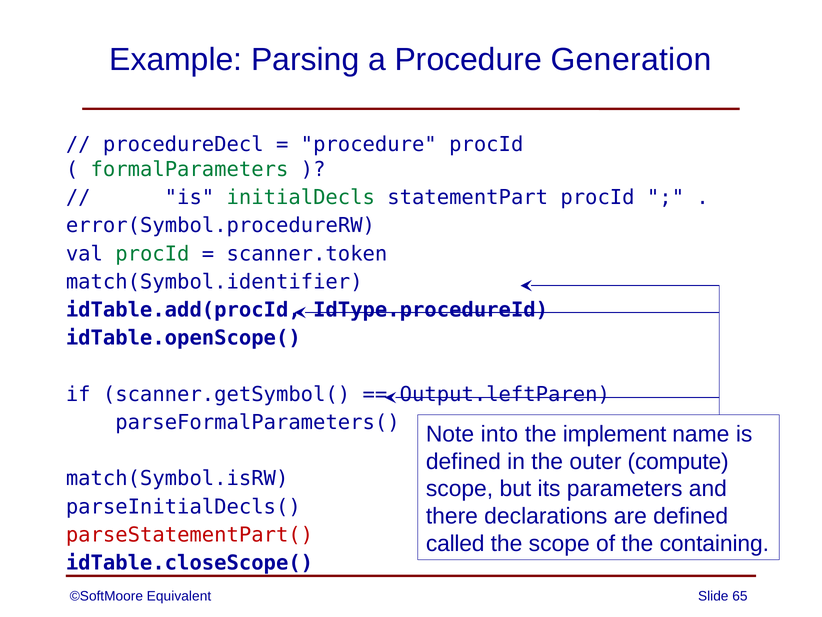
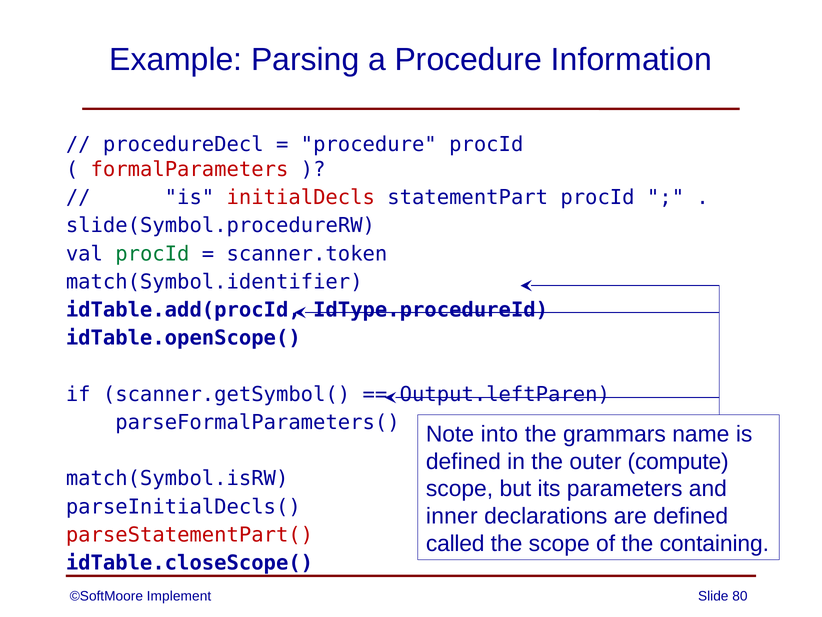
Generation: Generation -> Information
formalParameters colour: green -> red
initialDecls colour: green -> red
error(Symbol.procedureRW: error(Symbol.procedureRW -> slide(Symbol.procedureRW
implement: implement -> grammars
there: there -> inner
Equivalent: Equivalent -> Implement
65: 65 -> 80
